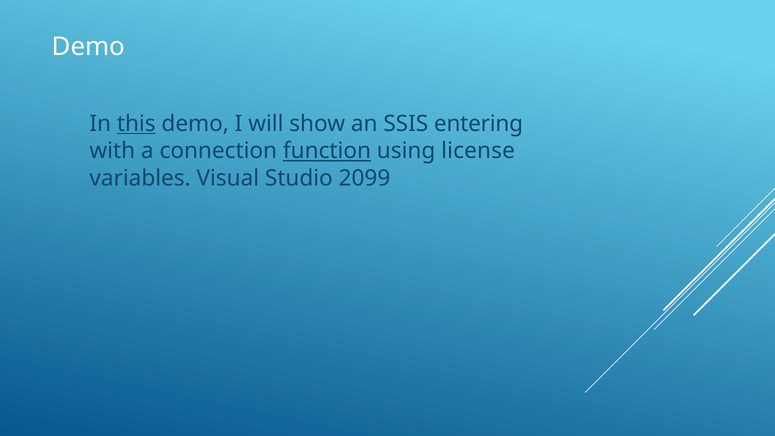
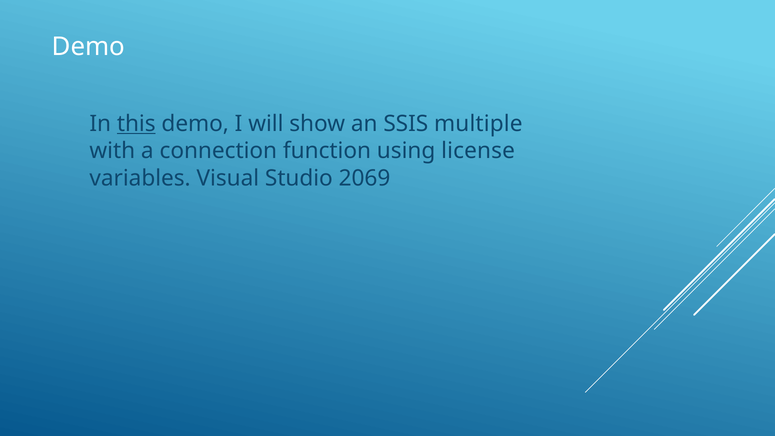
entering: entering -> multiple
function underline: present -> none
2099: 2099 -> 2069
